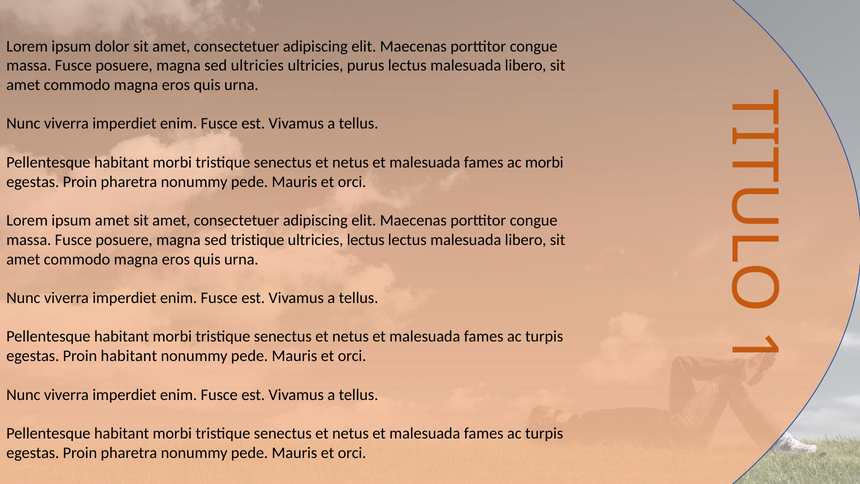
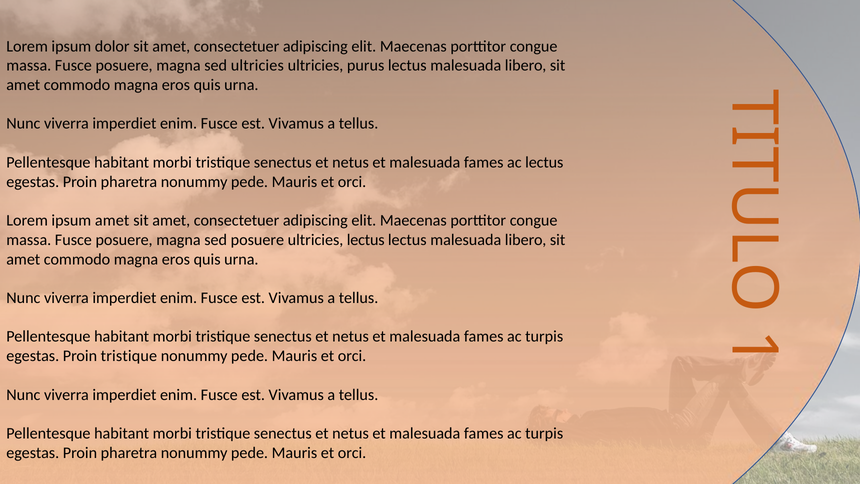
ac morbi: morbi -> lectus
sed tristique: tristique -> posuere
Proin habitant: habitant -> tristique
